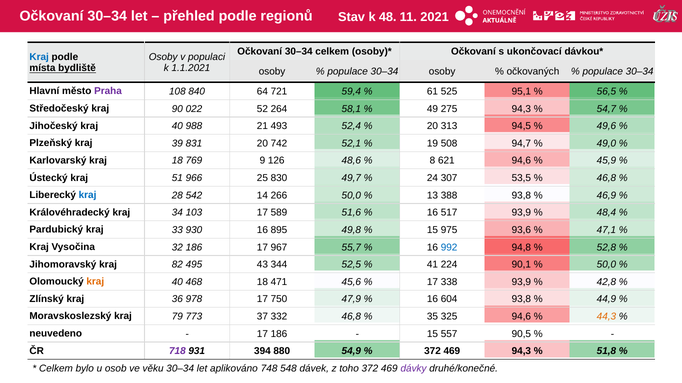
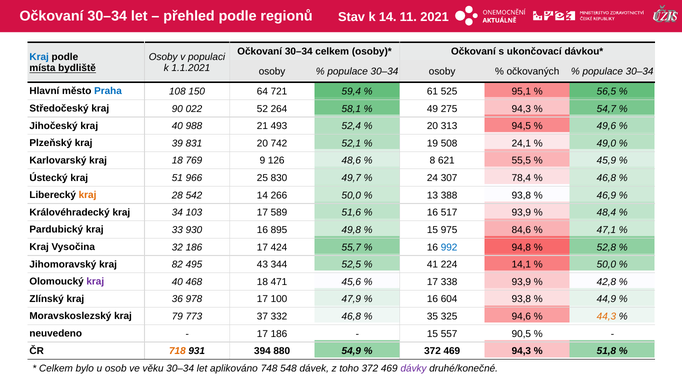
k 48: 48 -> 14
Praha colour: purple -> blue
840: 840 -> 150
94,7: 94,7 -> 24,1
621 94,6: 94,6 -> 55,5
53,5: 53,5 -> 78,4
kraj at (88, 195) colour: blue -> orange
93,6: 93,6 -> 84,6
967: 967 -> 424
90,1: 90,1 -> 14,1
kraj at (95, 282) colour: orange -> purple
750: 750 -> 100
718 colour: purple -> orange
